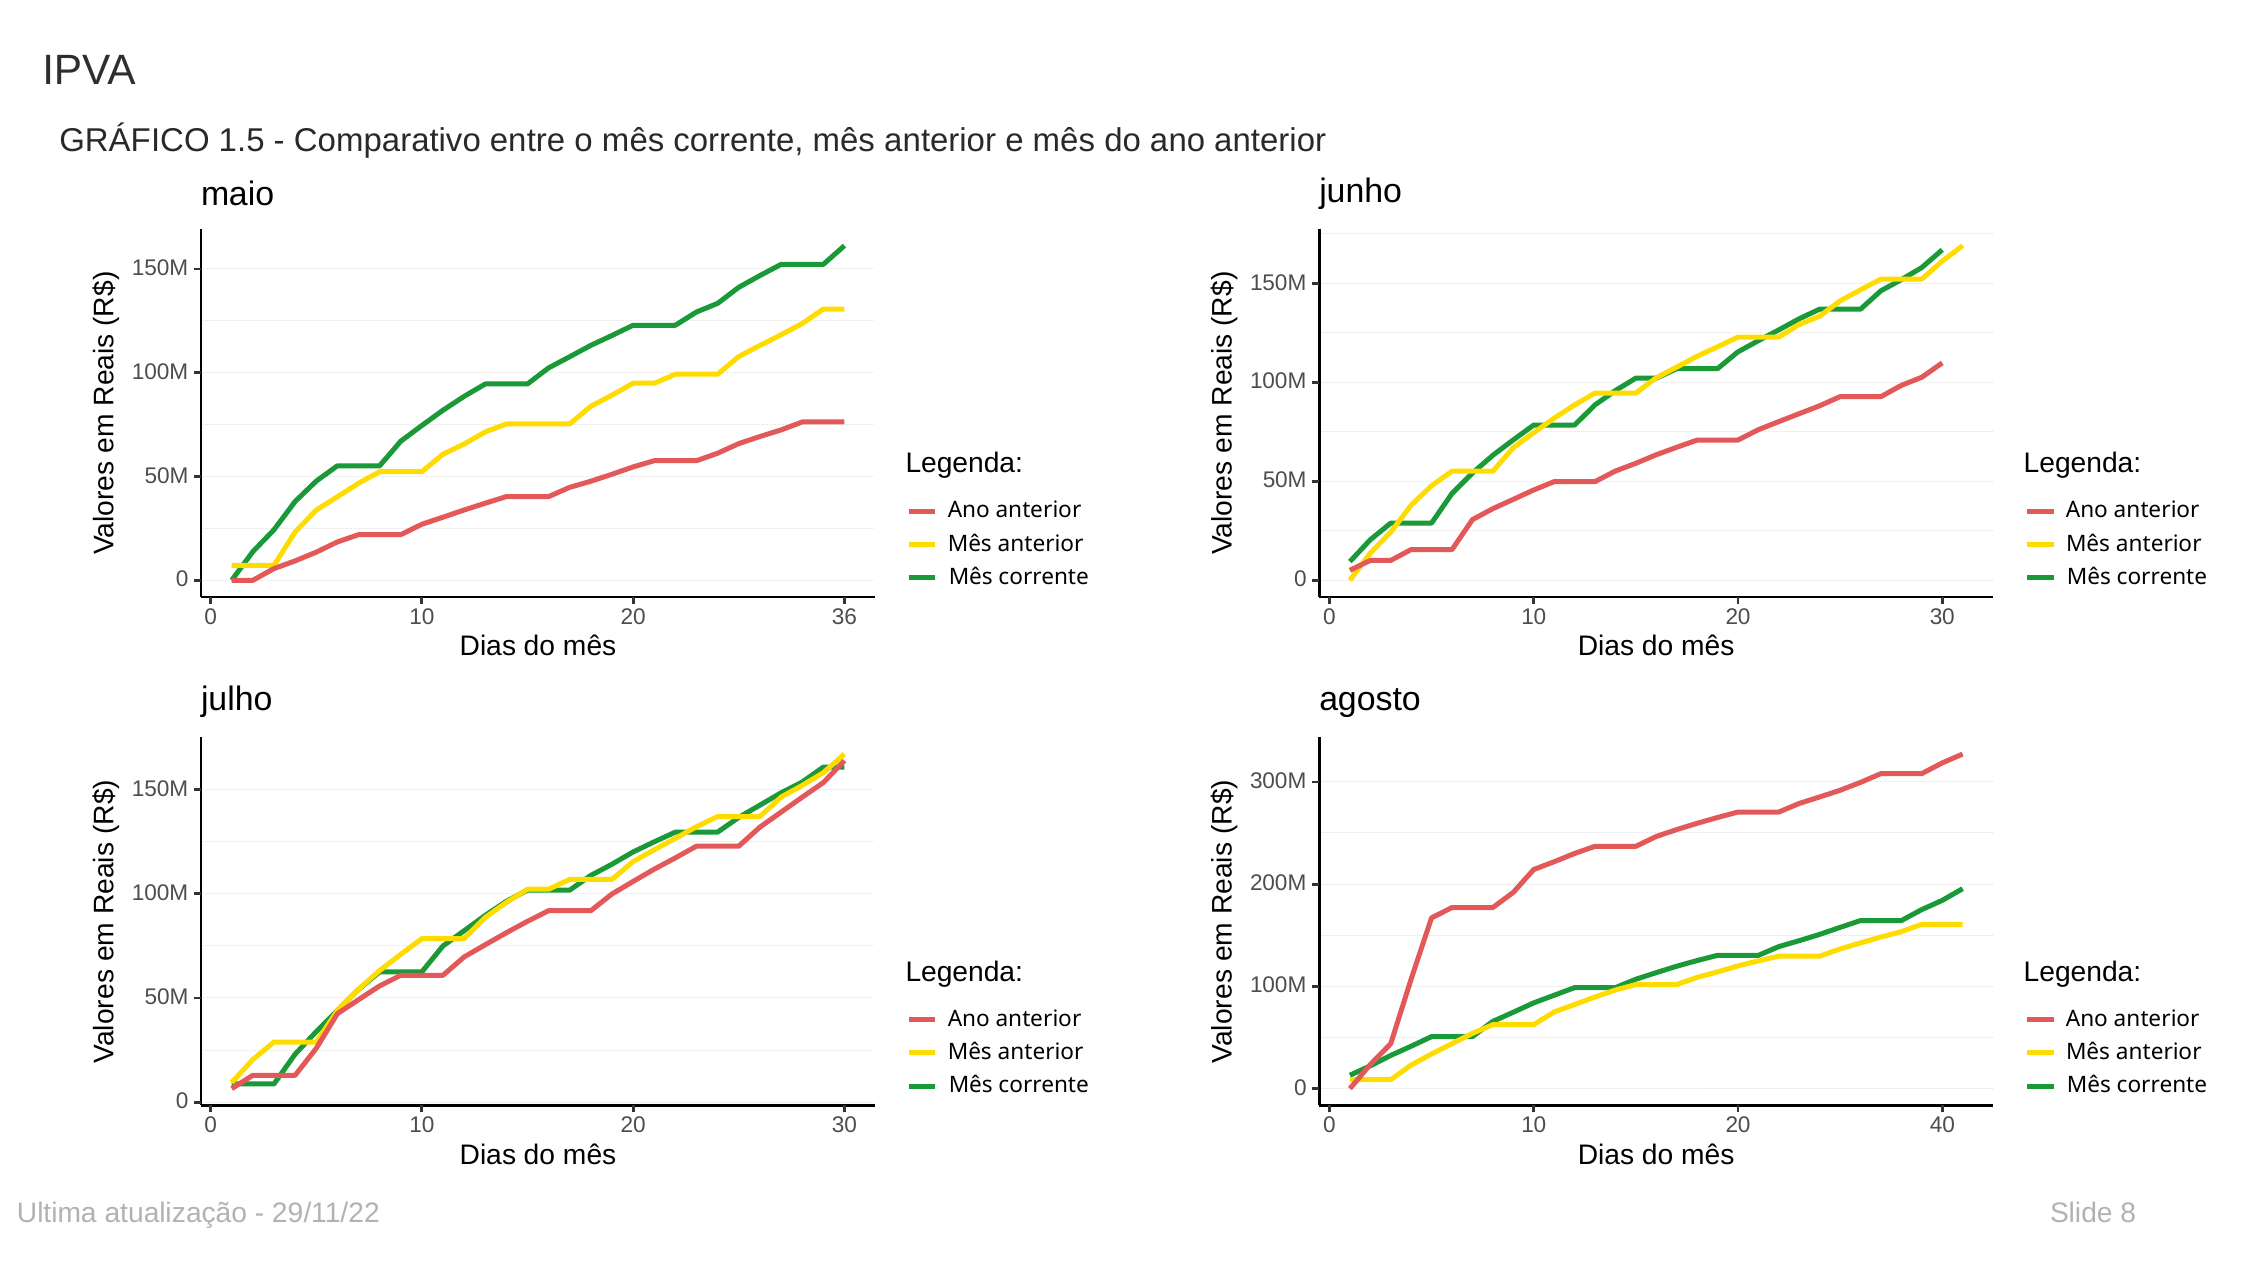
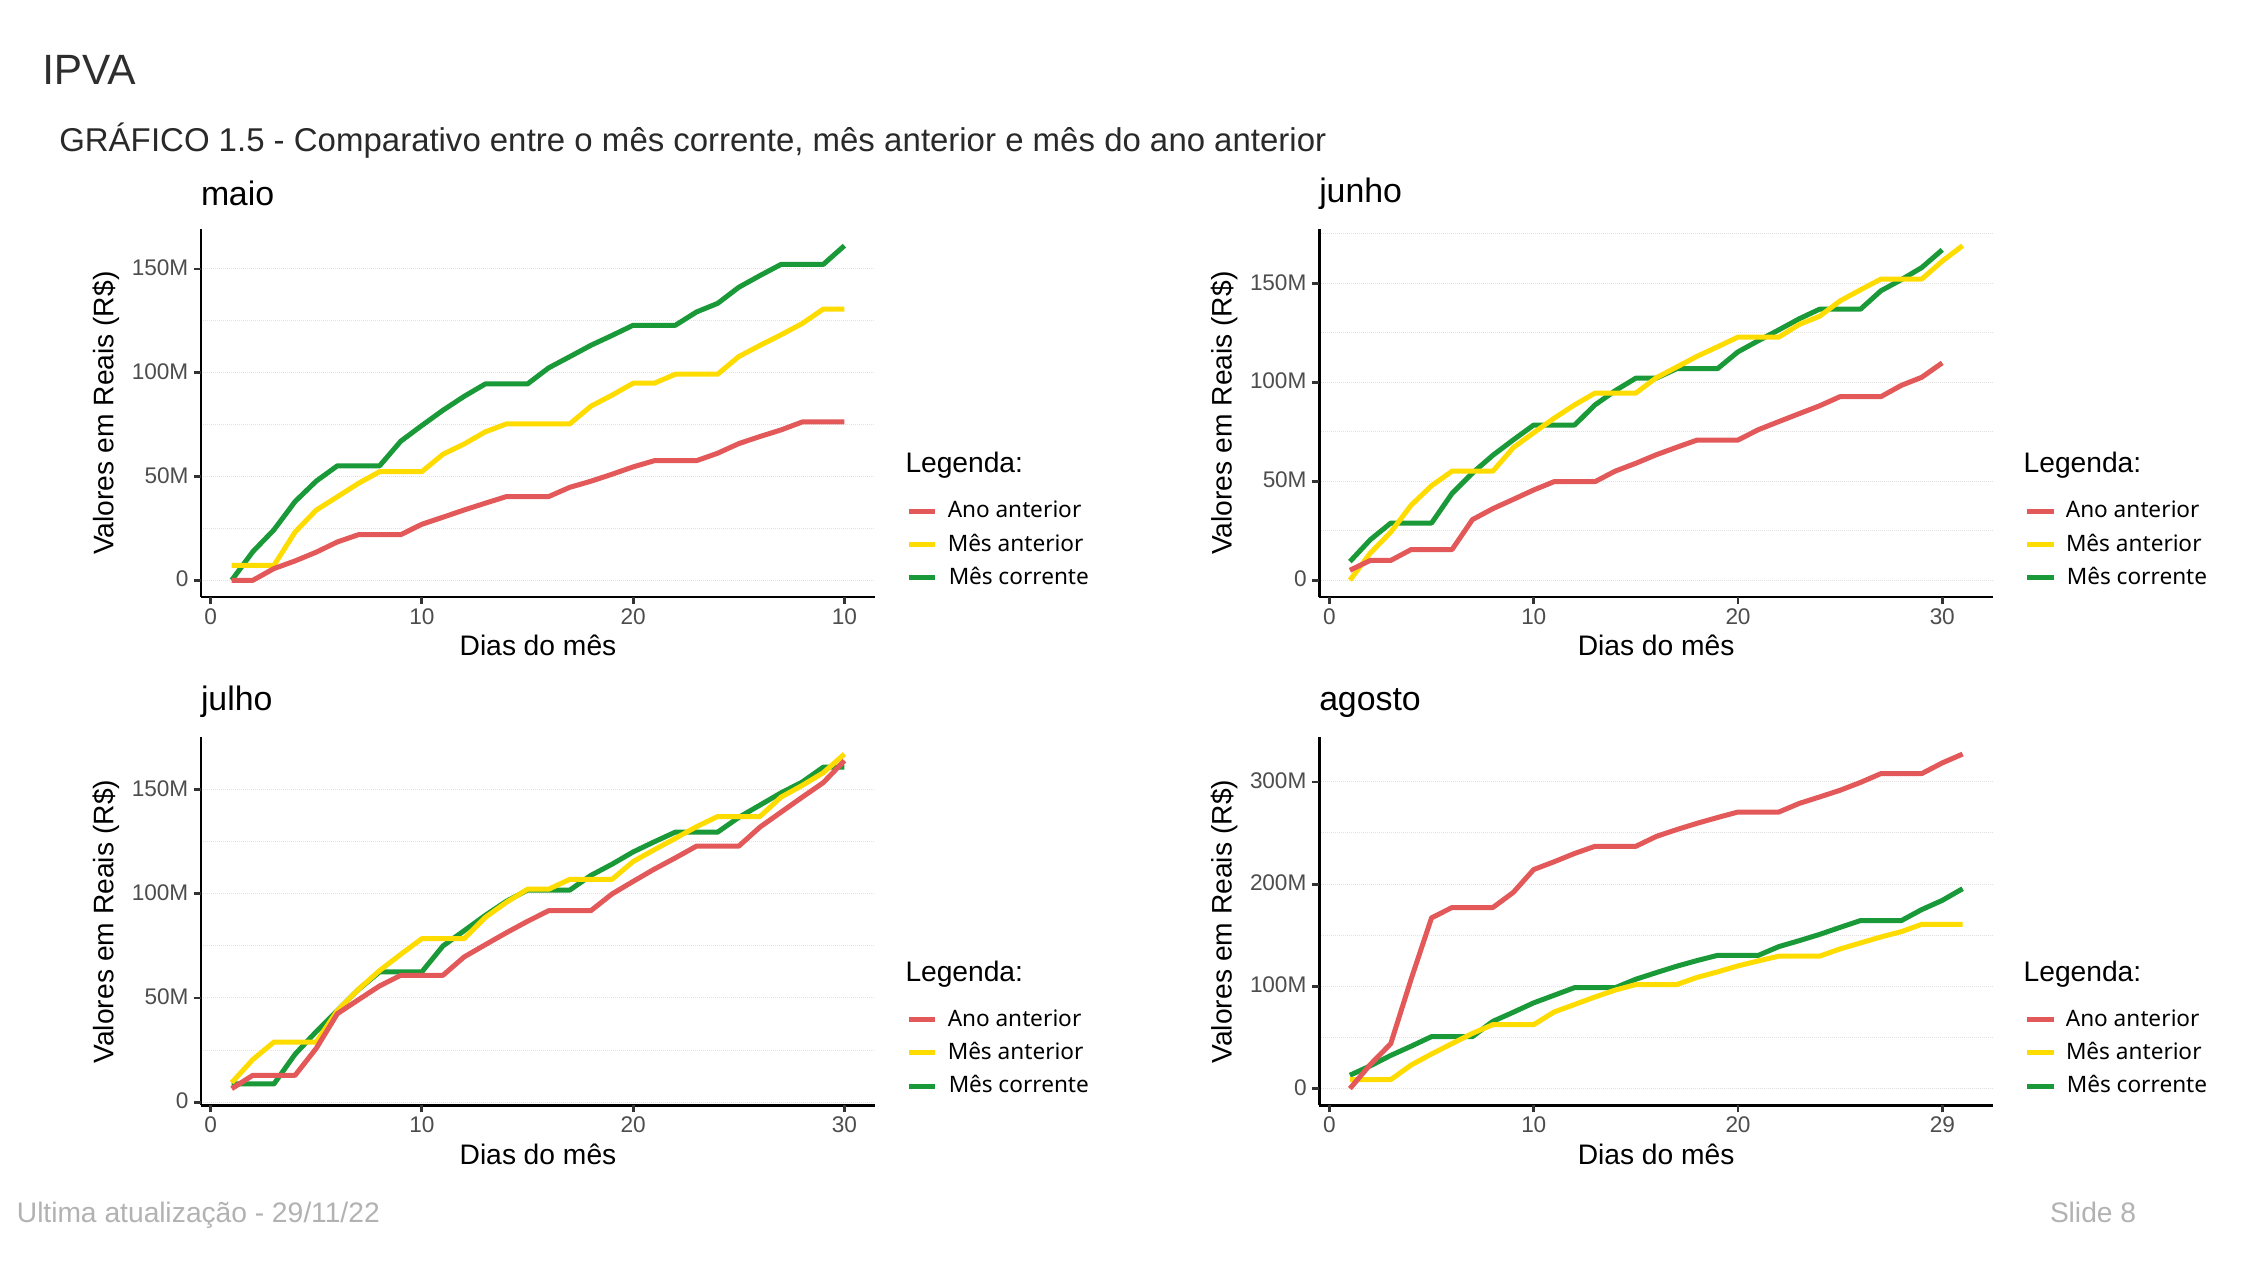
20 36: 36 -> 10
40: 40 -> 29
